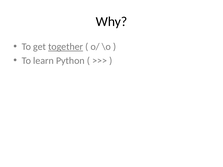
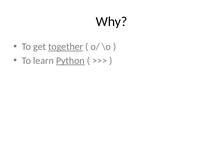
Python underline: none -> present
